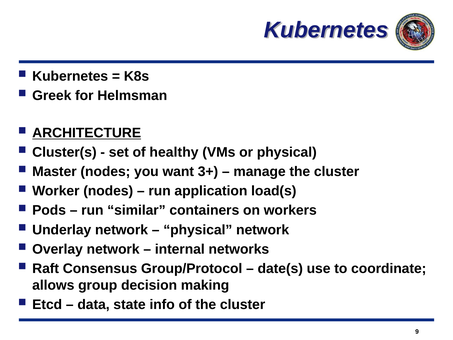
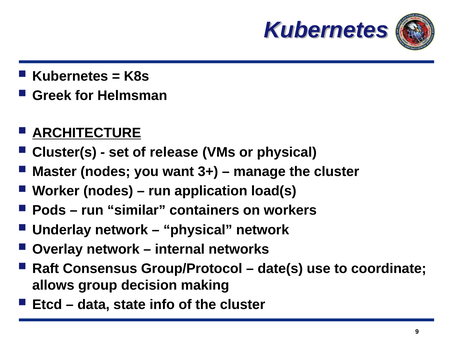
healthy: healthy -> release
